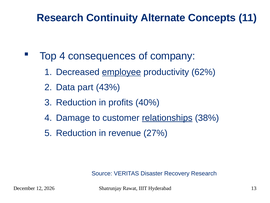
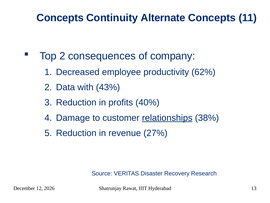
Research at (60, 18): Research -> Concepts
Top 4: 4 -> 2
employee underline: present -> none
part: part -> with
